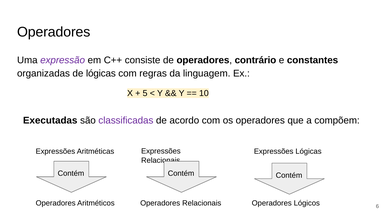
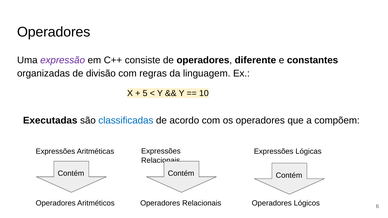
contrário: contrário -> diferente
de lógicas: lógicas -> divisão
classificadas colour: purple -> blue
